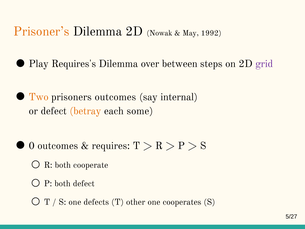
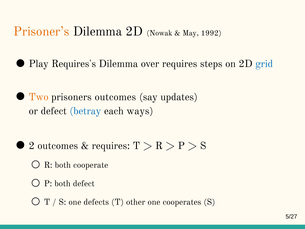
over between: between -> requires
grid colour: purple -> blue
internal: internal -> updates
betray colour: orange -> blue
some: some -> ways
0: 0 -> 2
